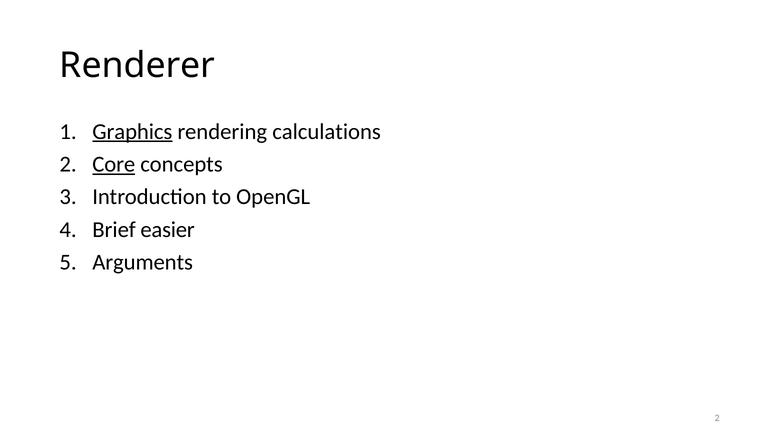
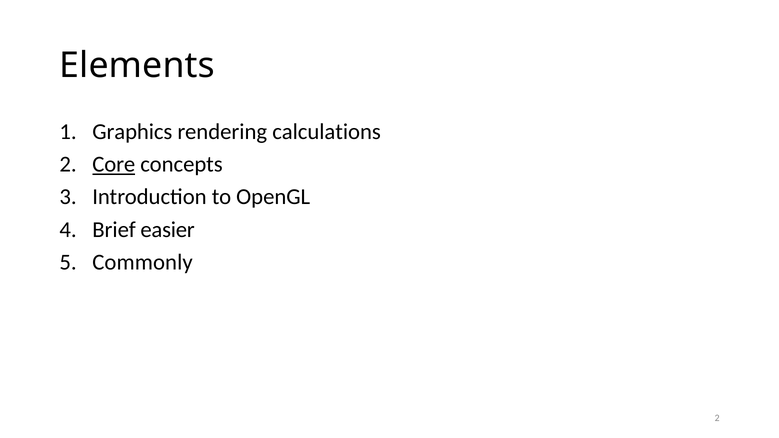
Renderer: Renderer -> Elements
Graphics underline: present -> none
Arguments: Arguments -> Commonly
